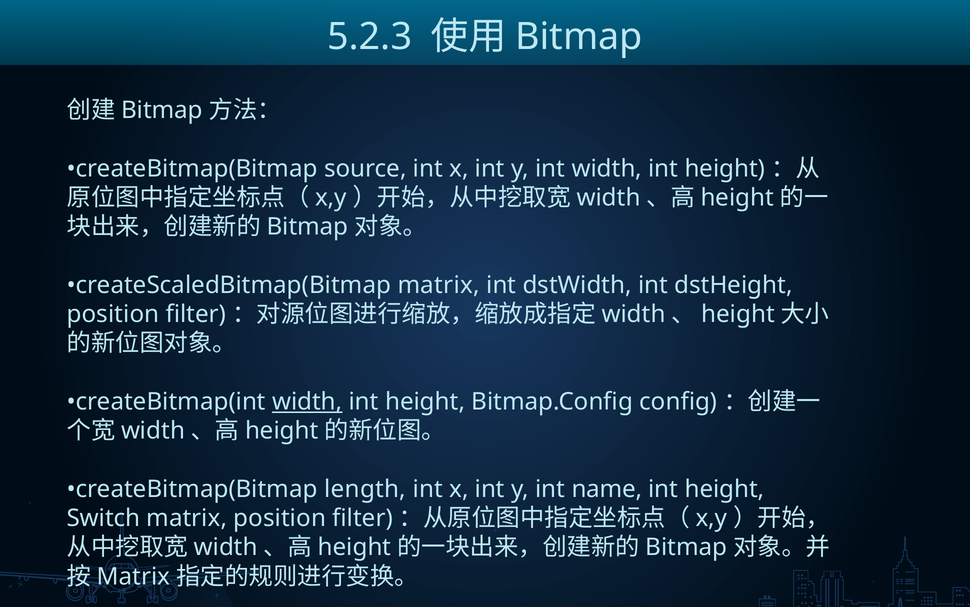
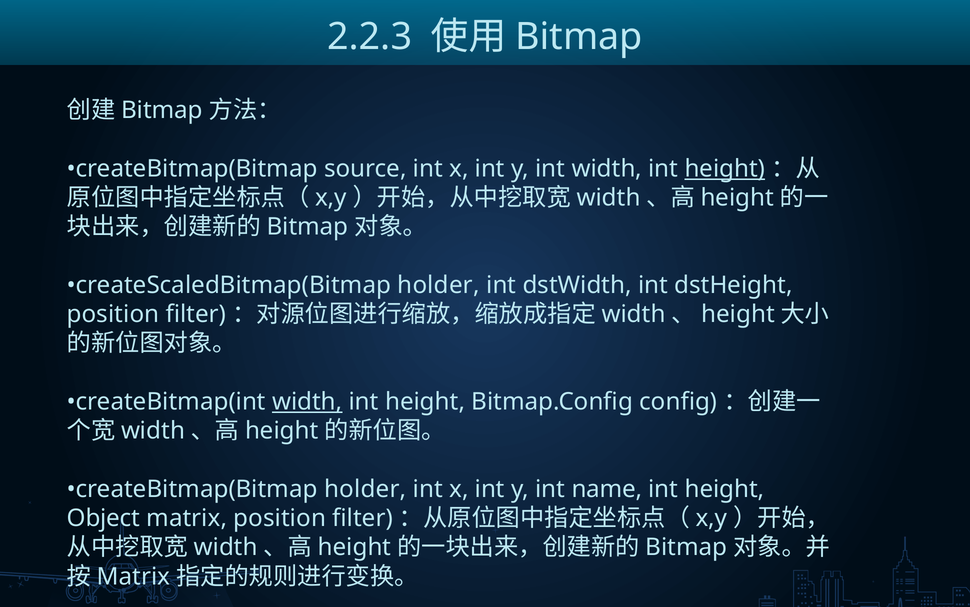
5.2.3: 5.2.3 -> 2.2.3
height at (725, 168) underline: none -> present
createScaledBitmap(Bitmap matrix: matrix -> holder
createBitmap(Bitmap length: length -> holder
Switch: Switch -> Object
